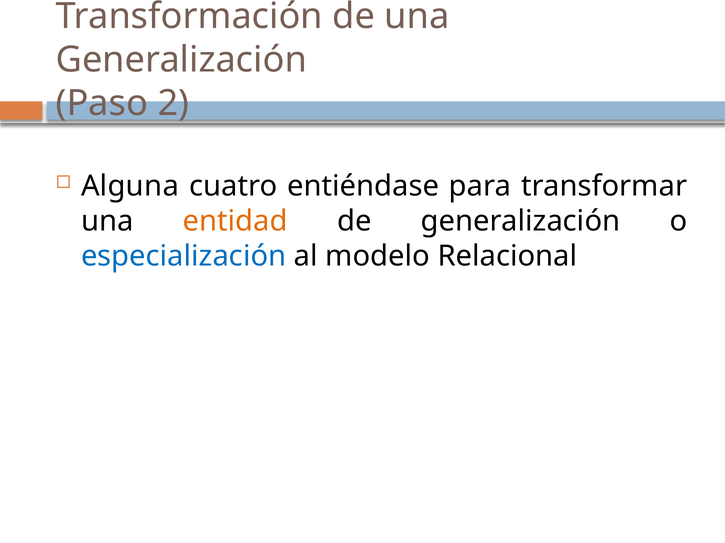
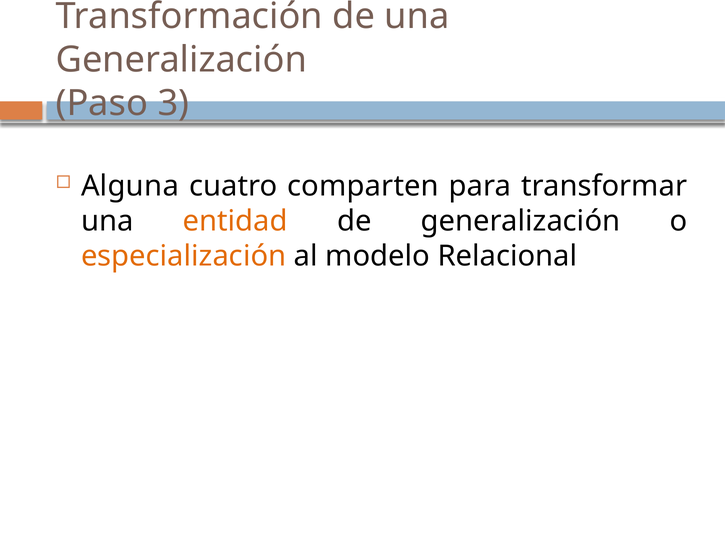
2: 2 -> 3
entiéndase: entiéndase -> comparten
especialización colour: blue -> orange
